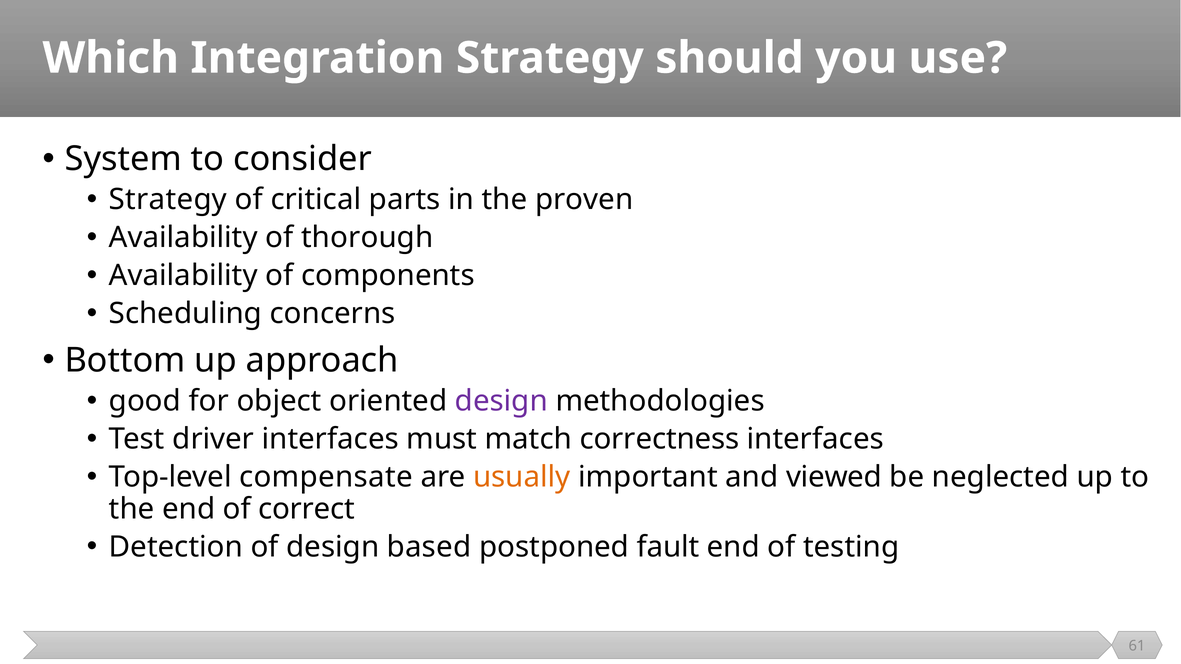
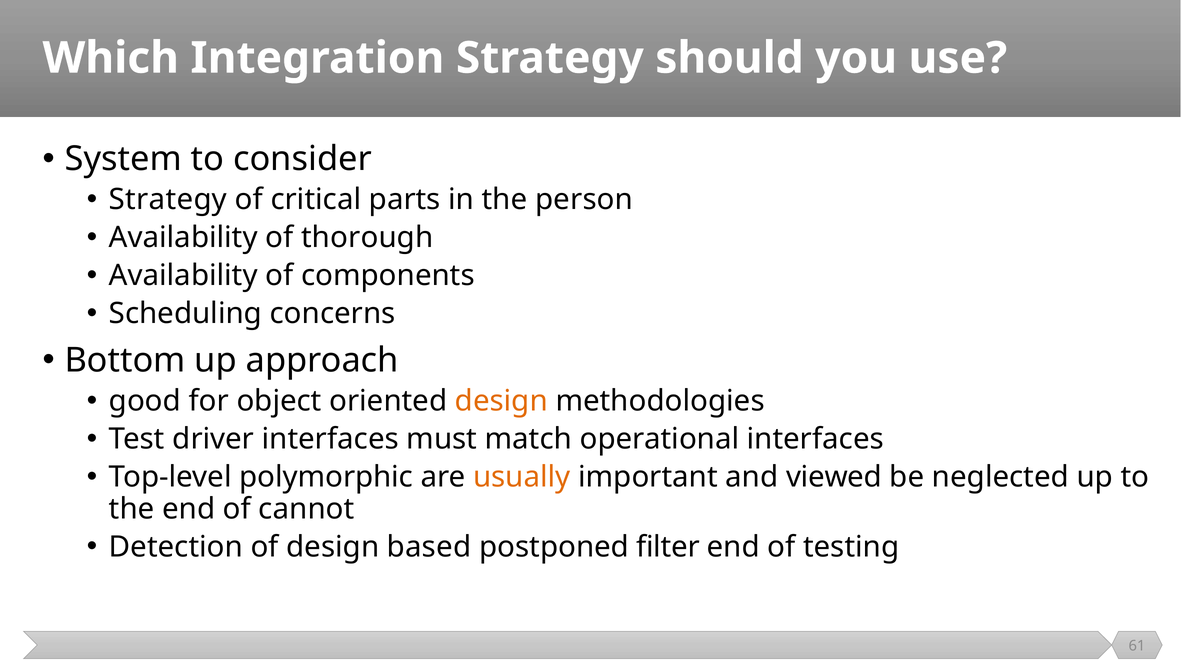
proven: proven -> person
design at (501, 401) colour: purple -> orange
correctness: correctness -> operational
compensate: compensate -> polymorphic
correct: correct -> cannot
fault: fault -> filter
